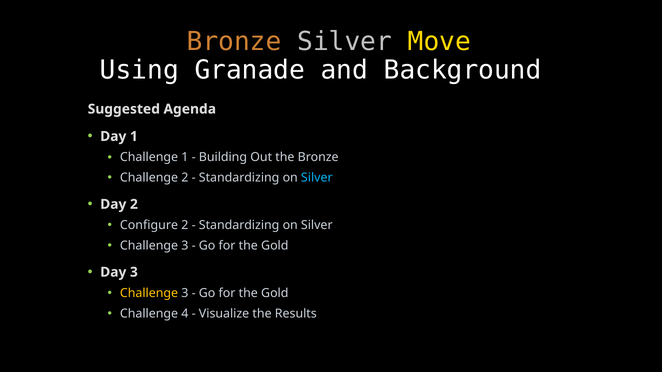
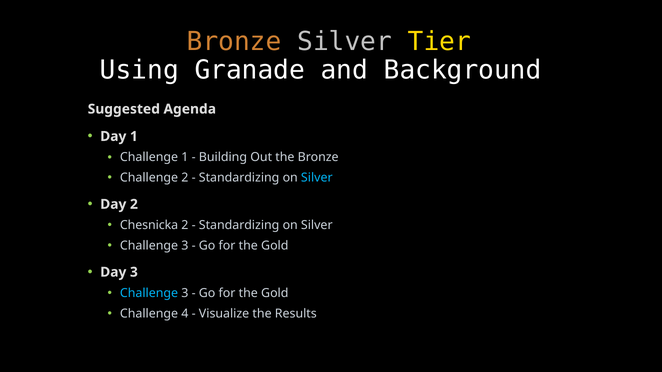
Move: Move -> Tier
Configure: Configure -> Chesnicka
Challenge at (149, 293) colour: yellow -> light blue
